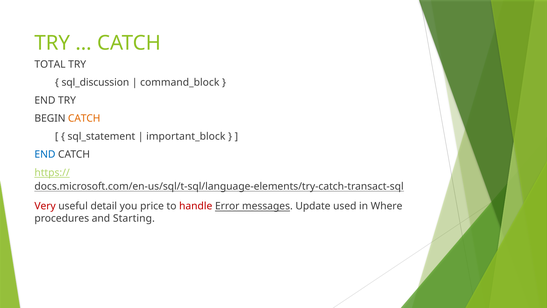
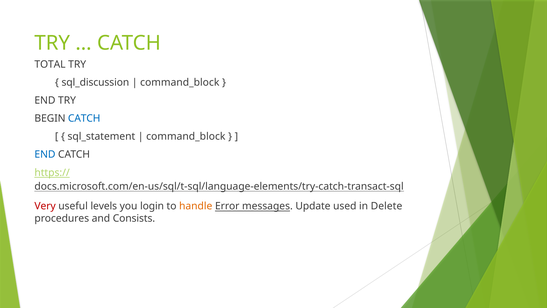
CATCH at (84, 118) colour: orange -> blue
important_block at (186, 136): important_block -> command_block
detail: detail -> levels
price: price -> login
handle colour: red -> orange
Where: Where -> Delete
Starting: Starting -> Consists
